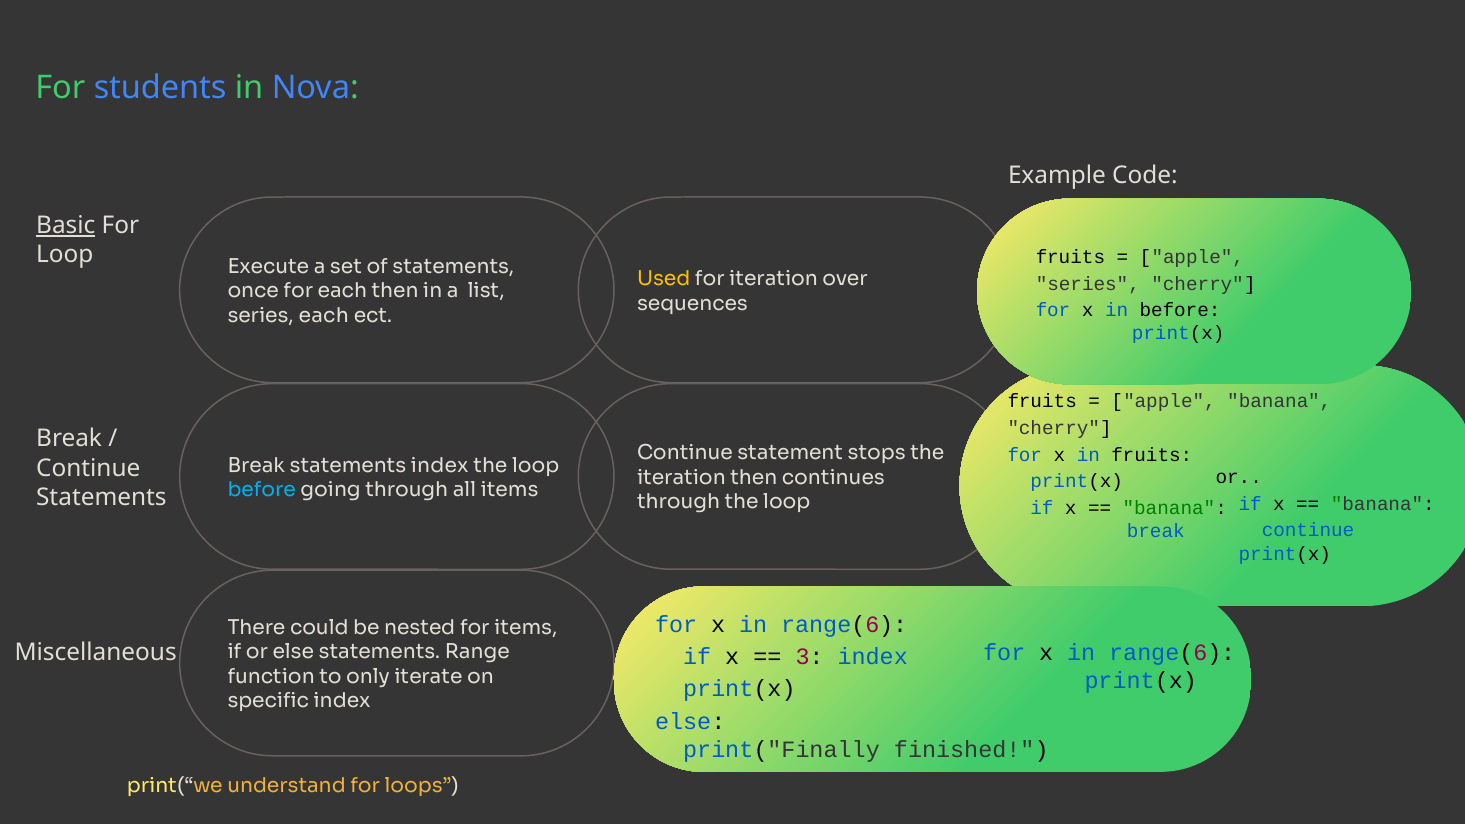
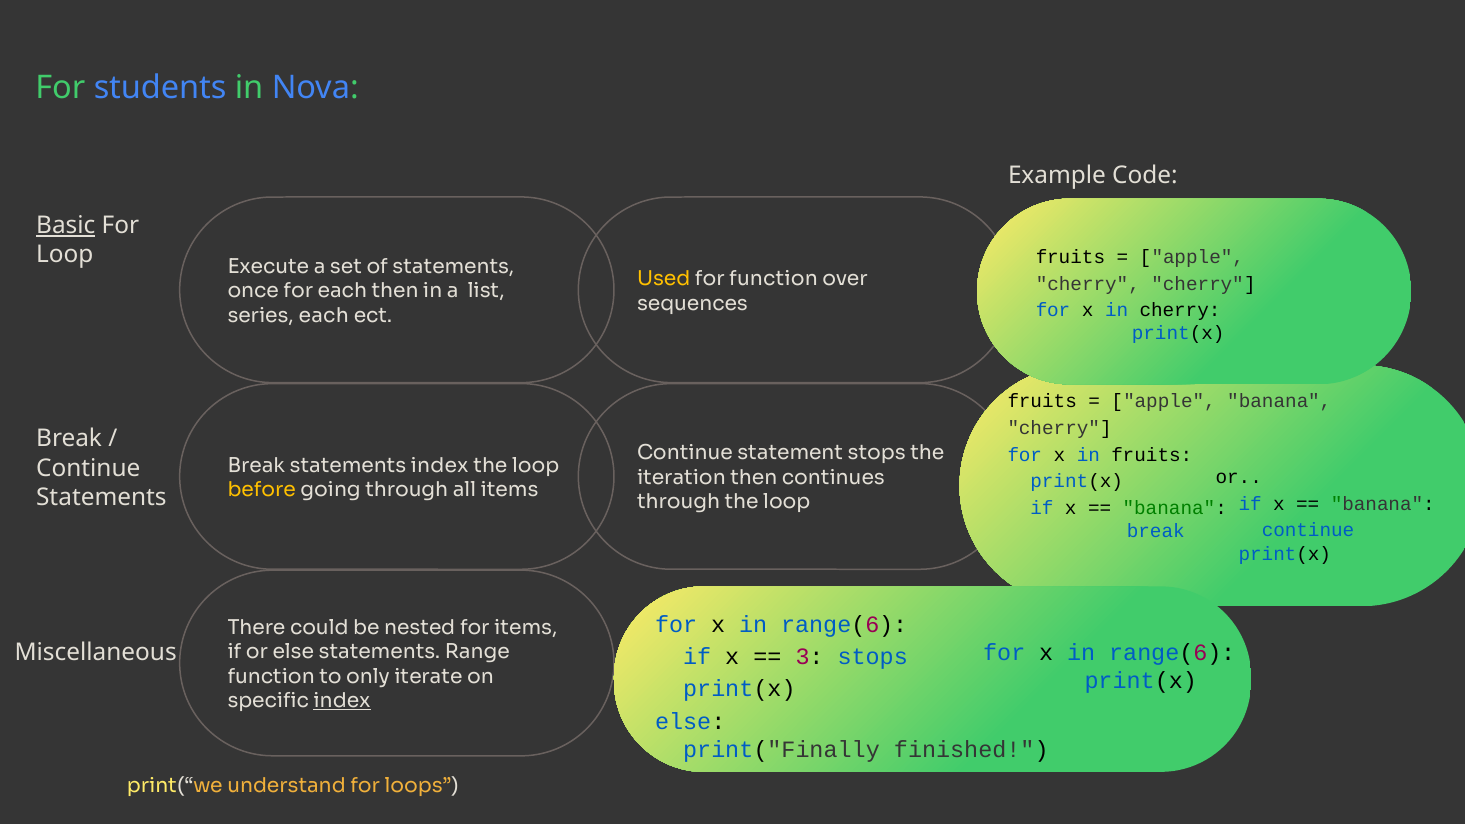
for iteration: iteration -> function
series at (1088, 284): series -> cherry
in before: before -> cherry
before at (262, 490) colour: light blue -> yellow
3 index: index -> stops
index at (342, 701) underline: none -> present
